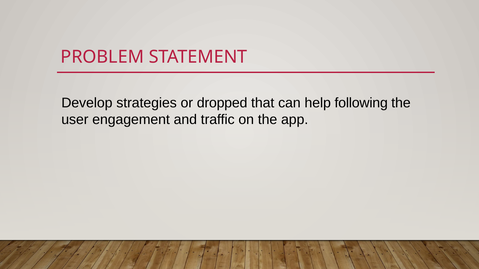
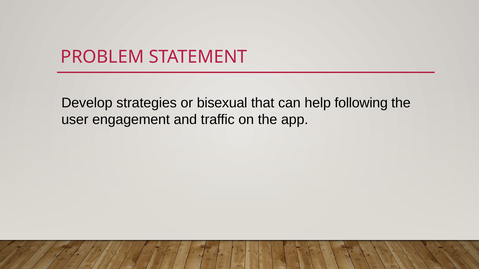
dropped: dropped -> bisexual
